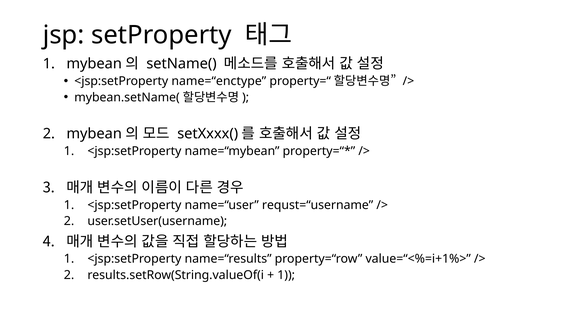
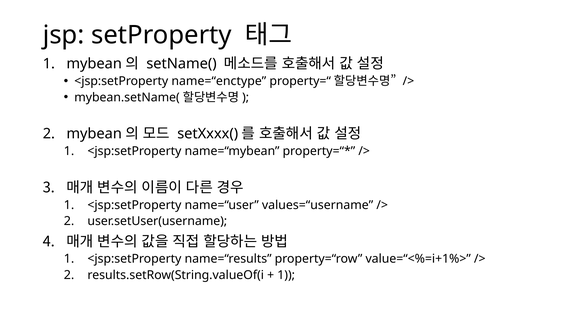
requst=“username: requst=“username -> values=“username
